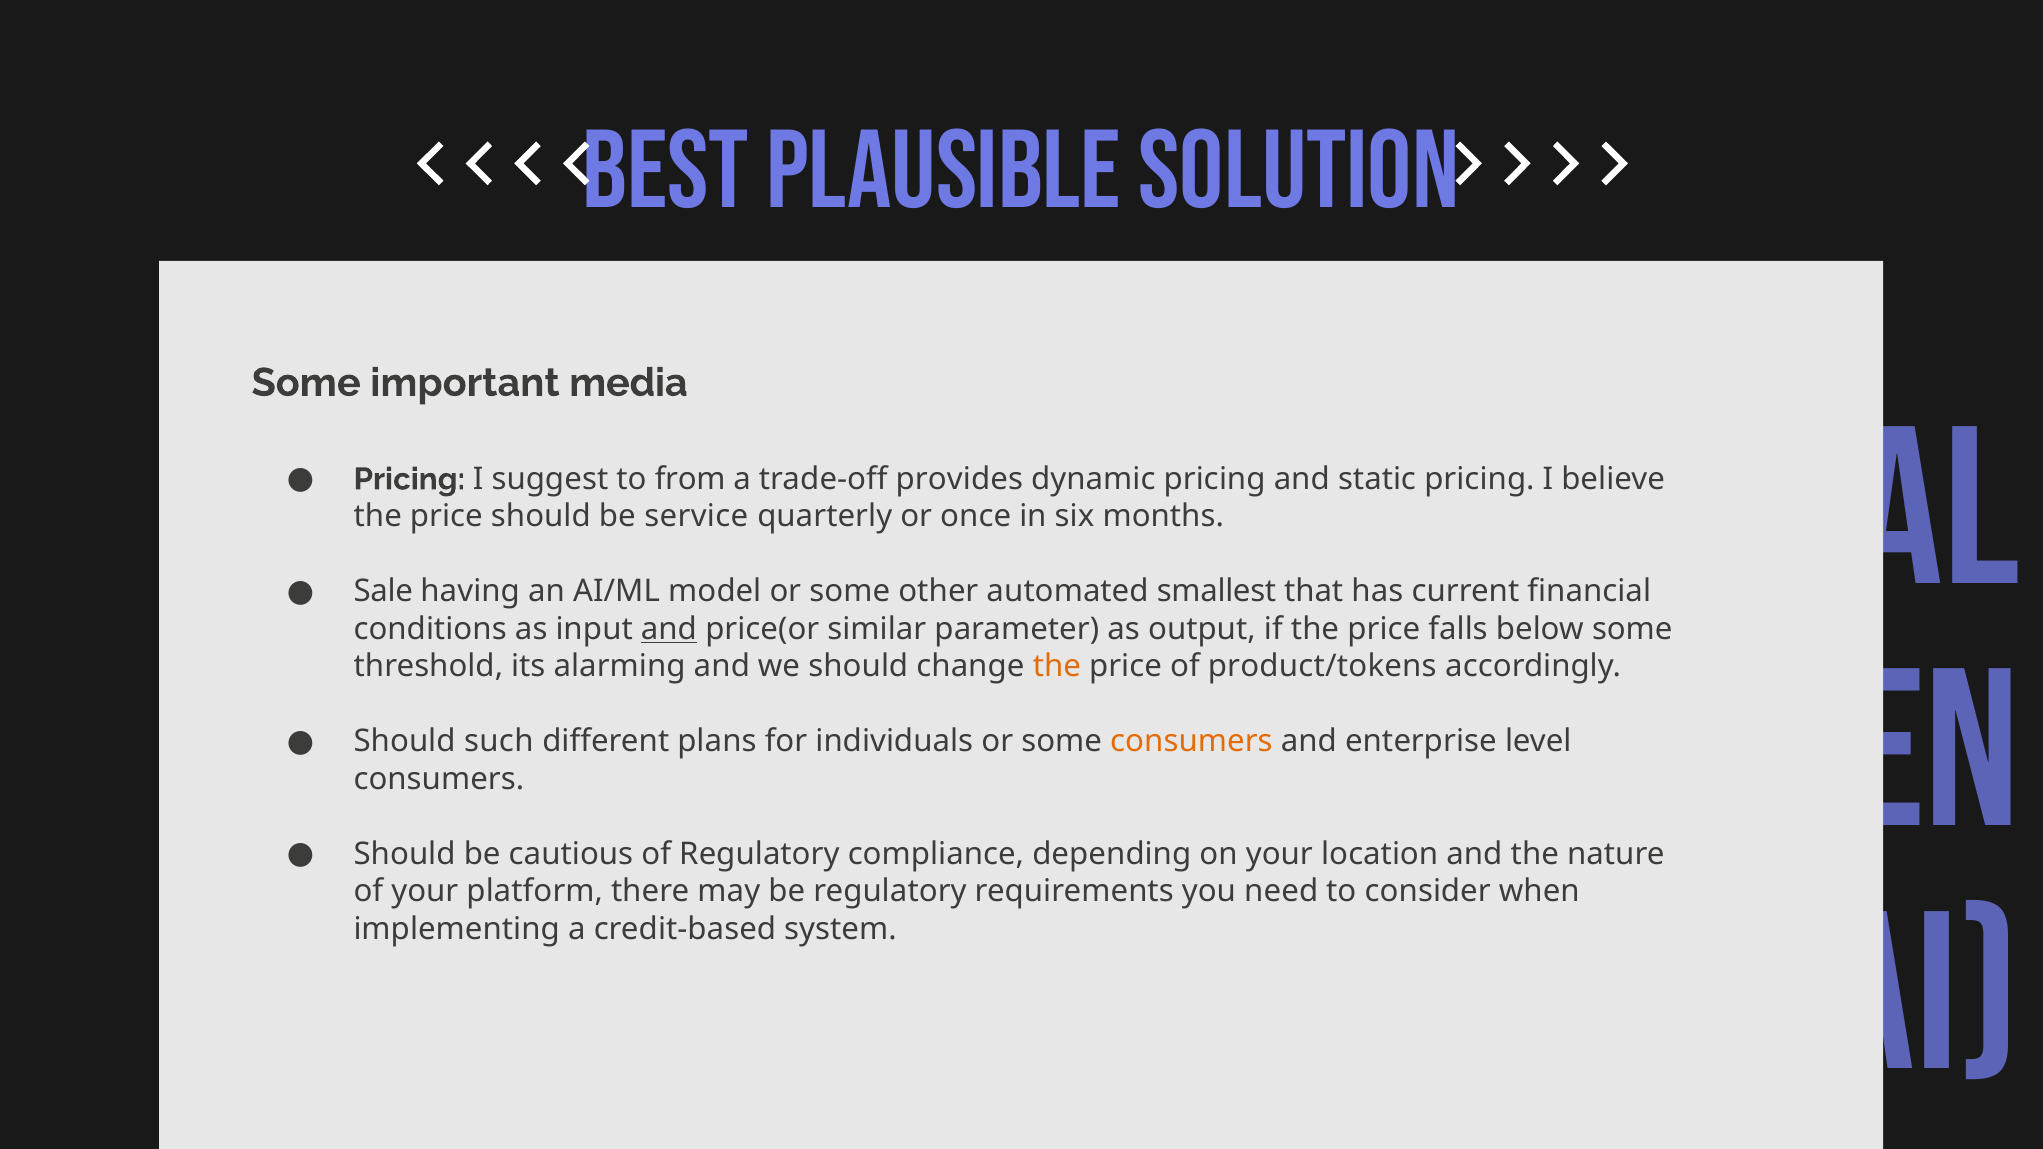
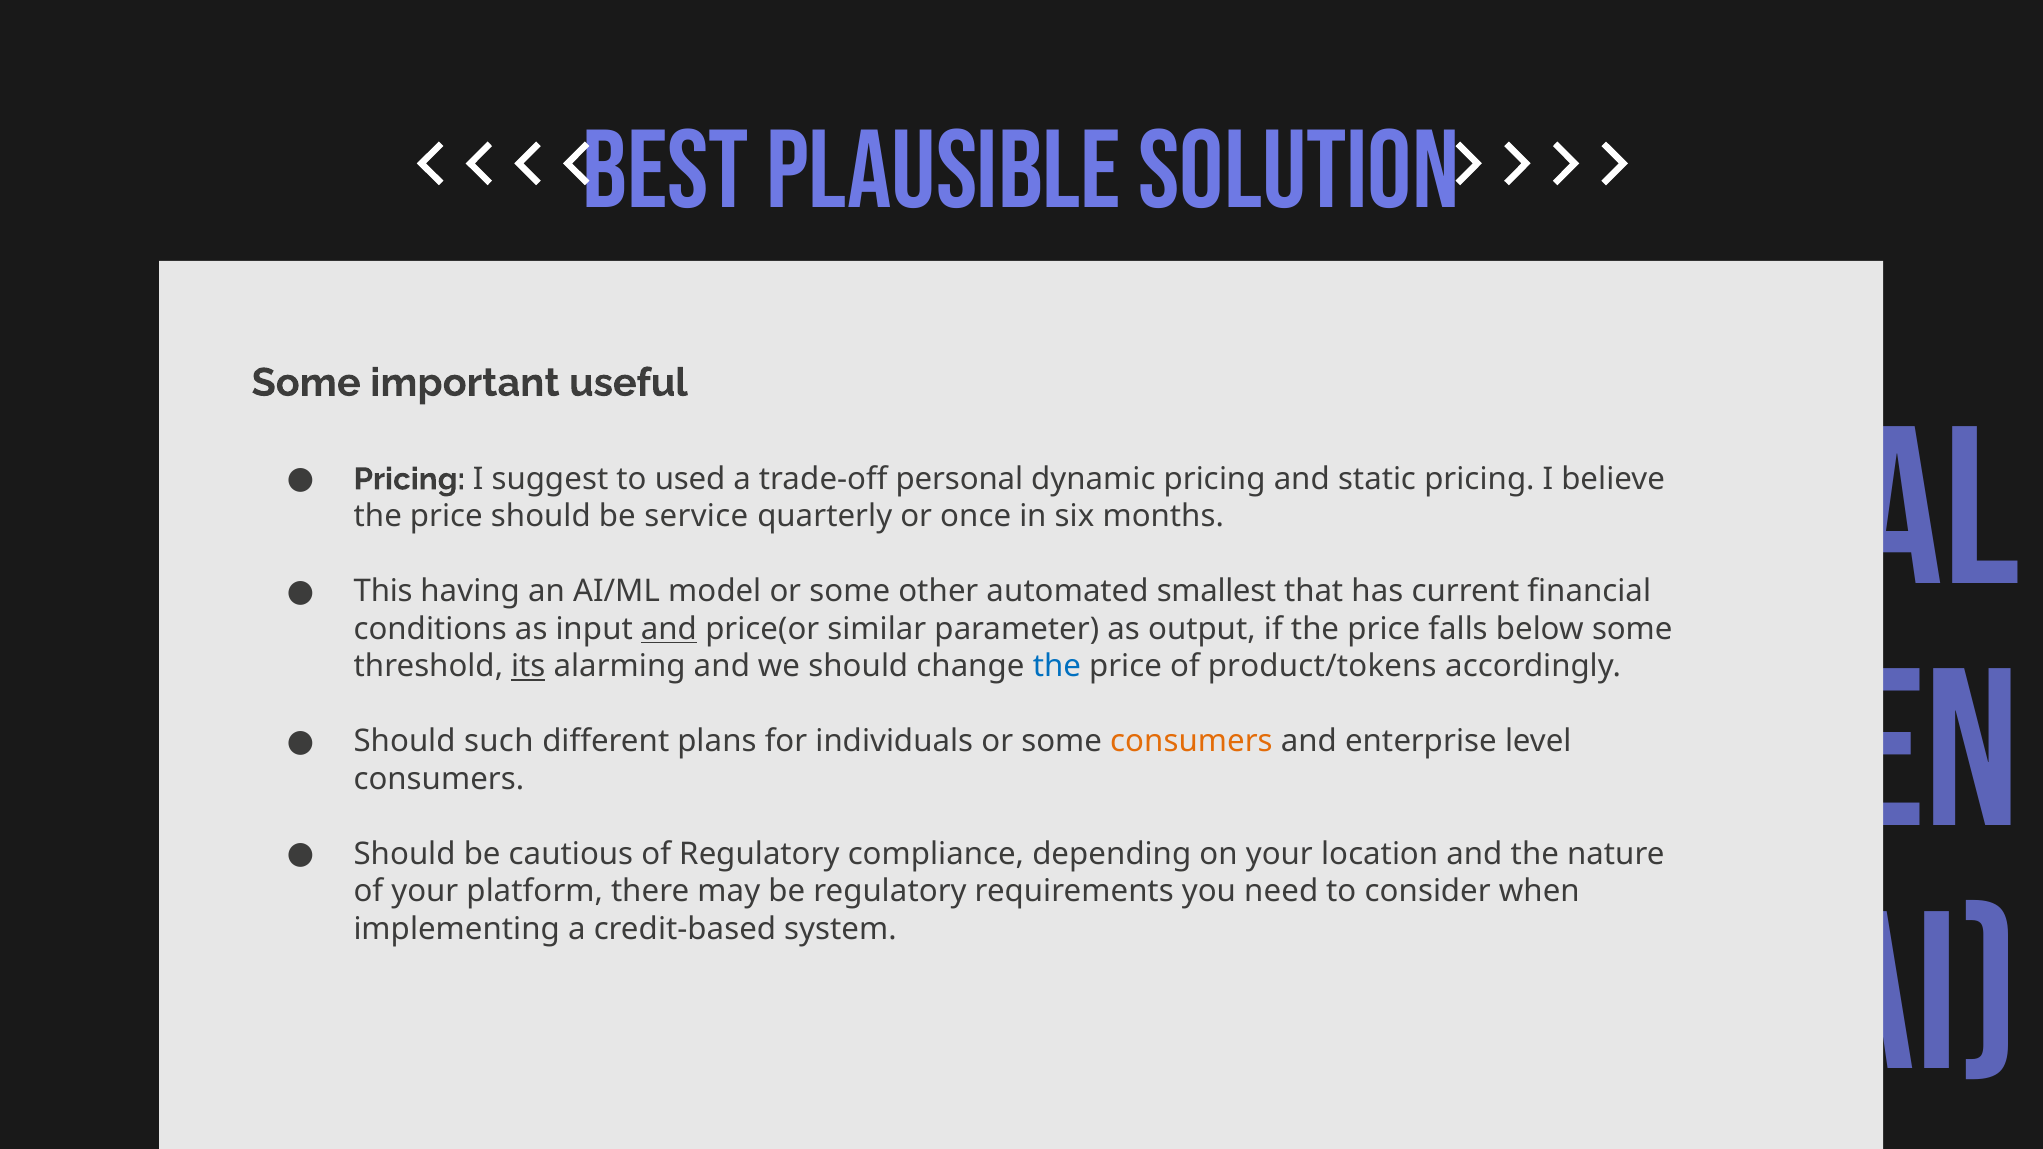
media: media -> useful
from: from -> used
provides: provides -> personal
Sale: Sale -> This
its underline: none -> present
the at (1057, 667) colour: orange -> blue
